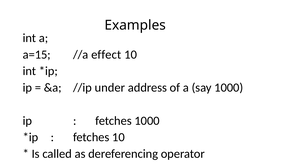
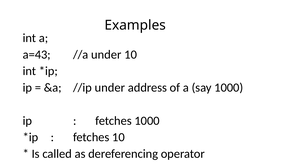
a=15: a=15 -> a=43
//a effect: effect -> under
